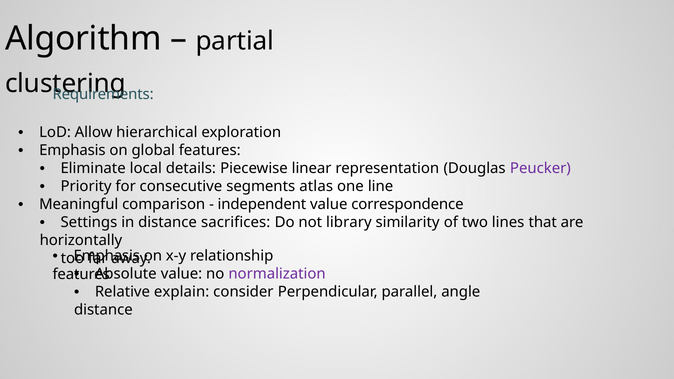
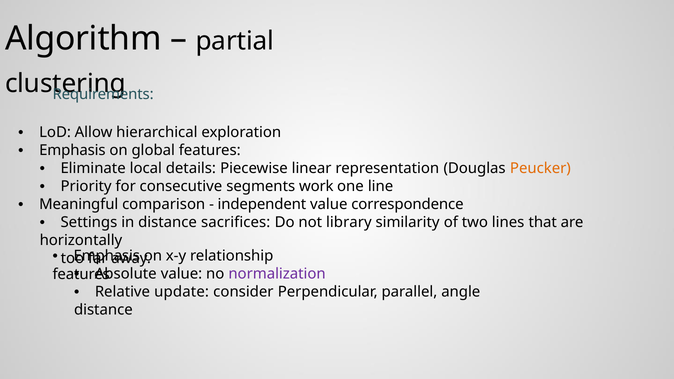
Peucker colour: purple -> orange
atlas: atlas -> work
explain: explain -> update
